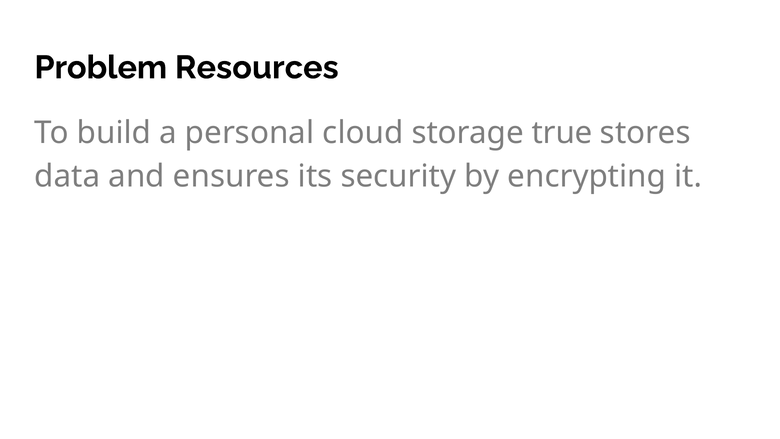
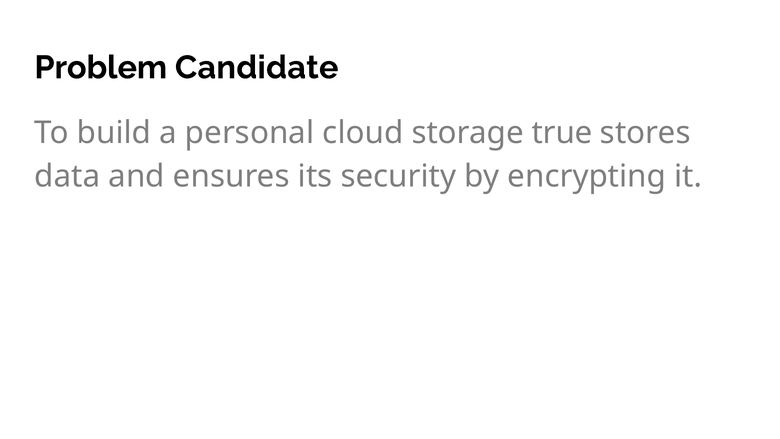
Resources: Resources -> Candidate
